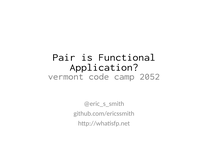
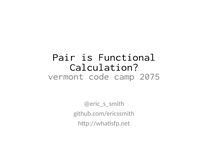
Application: Application -> Calculation
2052: 2052 -> 2075
